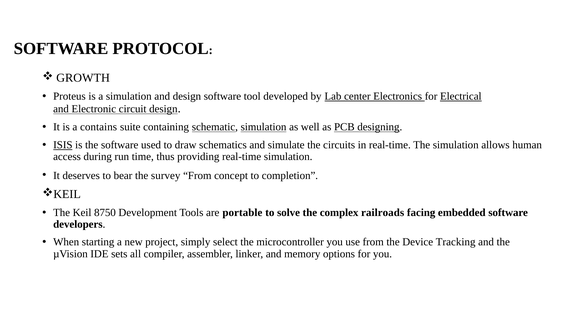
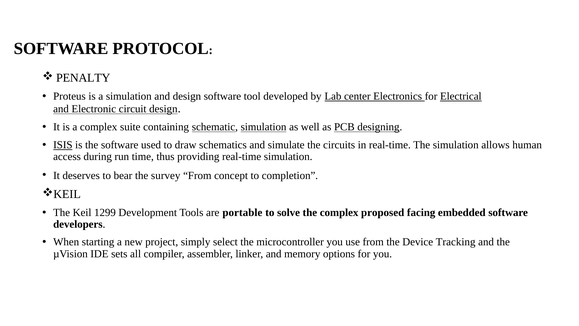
GROWTH: GROWTH -> PENALTY
a contains: contains -> complex
8750: 8750 -> 1299
railroads: railroads -> proposed
